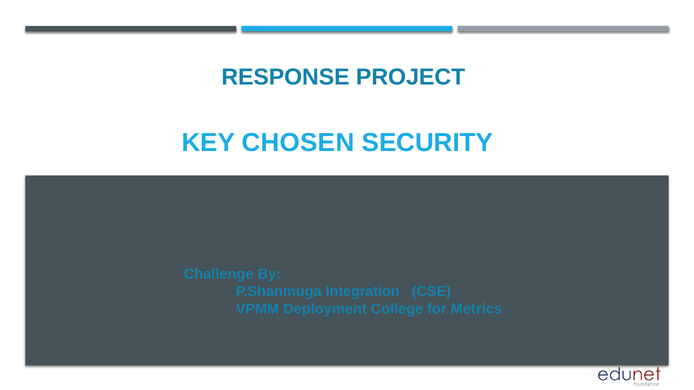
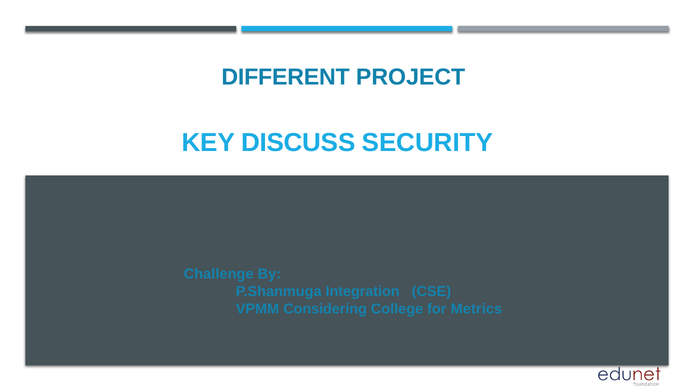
RESPONSE: RESPONSE -> DIFFERENT
CHOSEN: CHOSEN -> DISCUSS
Deployment: Deployment -> Considering
